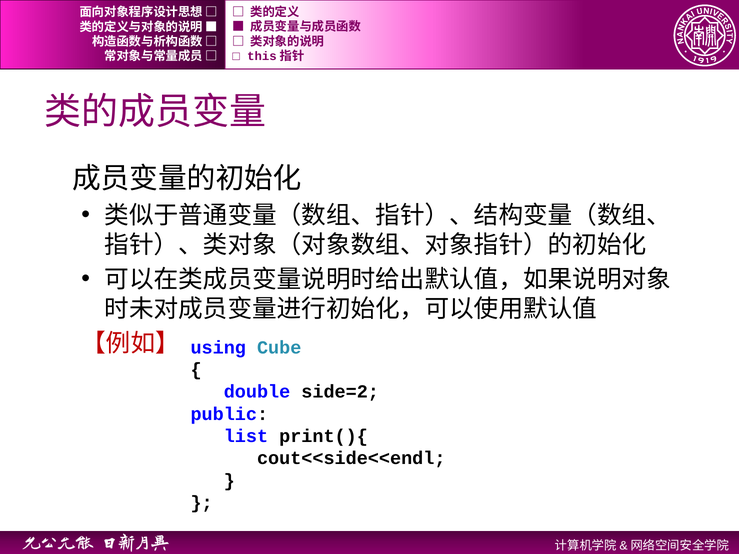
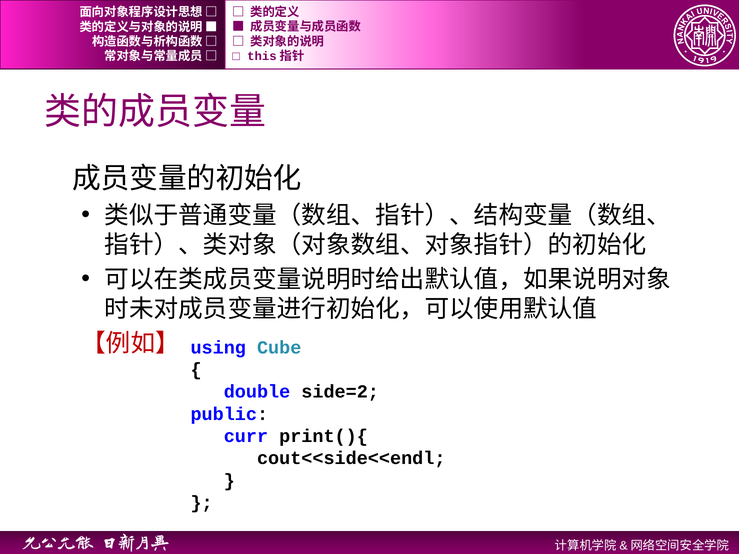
list: list -> curr
